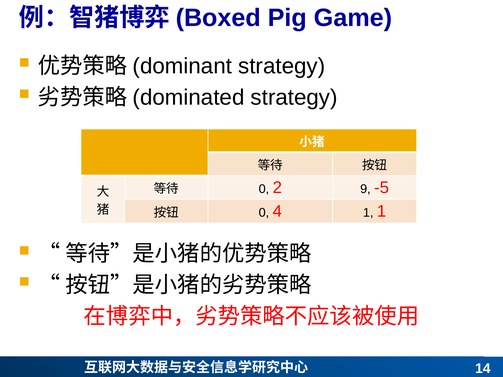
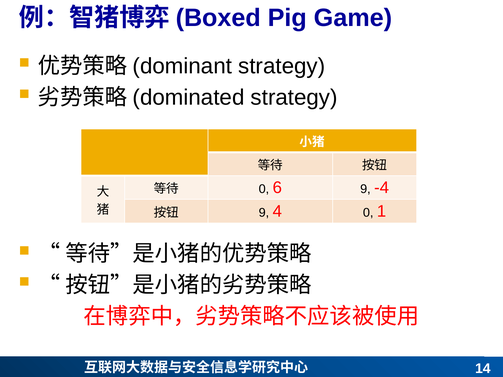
2: 2 -> 6
-5: -5 -> -4
0 at (264, 213): 0 -> 9
4 1: 1 -> 0
